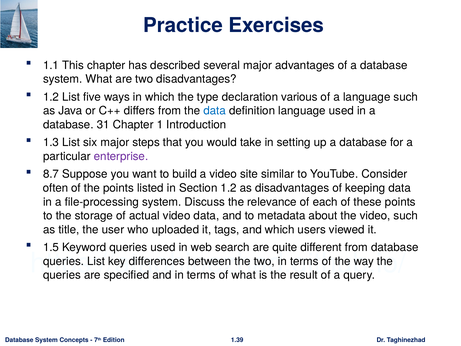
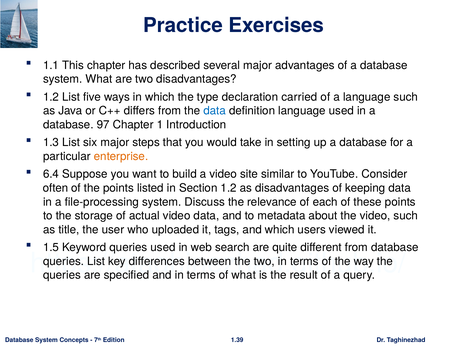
various: various -> carried
31: 31 -> 97
enterprise colour: purple -> orange
8.7: 8.7 -> 6.4
